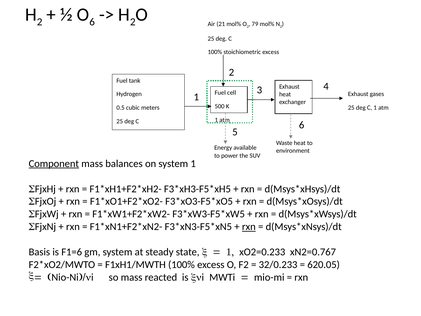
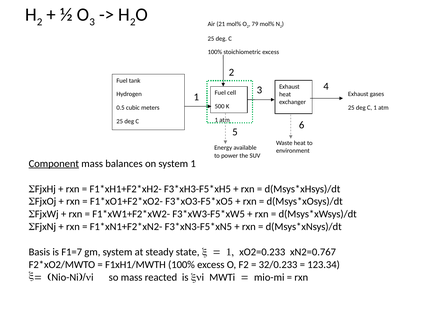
O 6: 6 -> 3
rxn at (249, 227) underline: present -> none
F1=6: F1=6 -> F1=7
620.05: 620.05 -> 123.34
